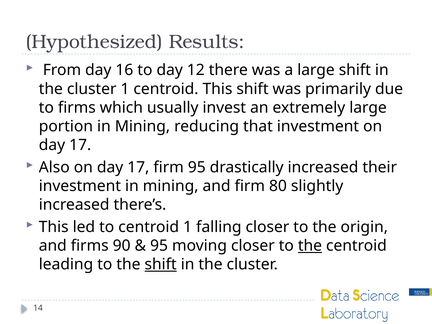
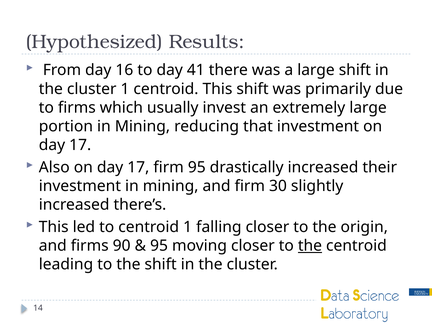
12: 12 -> 41
80: 80 -> 30
shift at (161, 264) underline: present -> none
